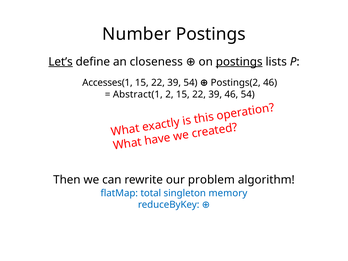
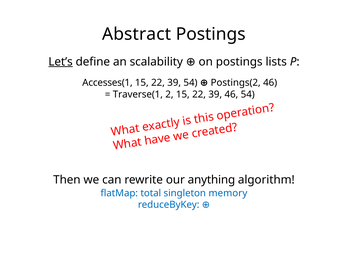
Number: Number -> Abstract
closeness: closeness -> scalability
postings at (239, 62) underline: present -> none
Abstract(1: Abstract(1 -> Traverse(1
problem: problem -> anything
